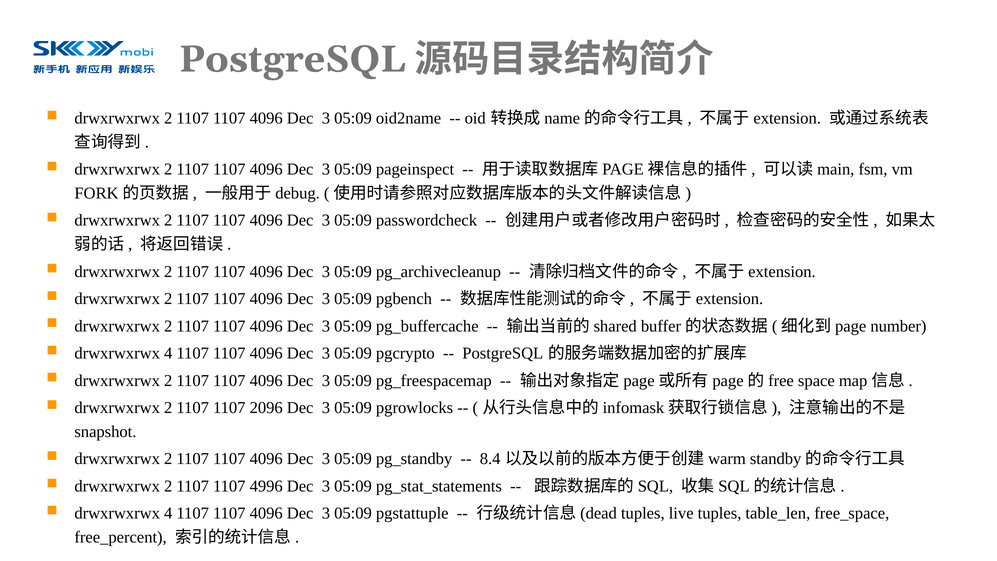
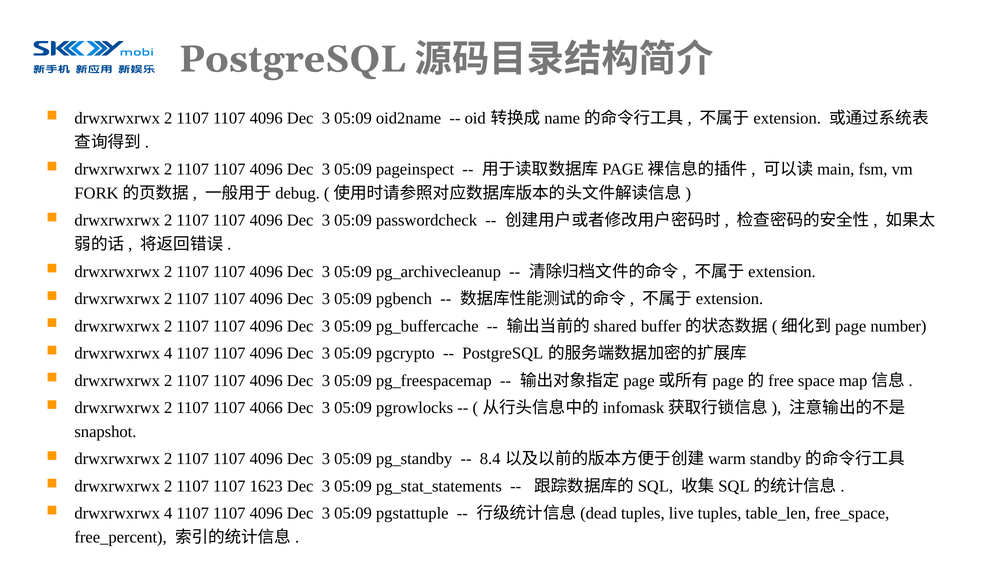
2096: 2096 -> 4066
4996: 4996 -> 1623
